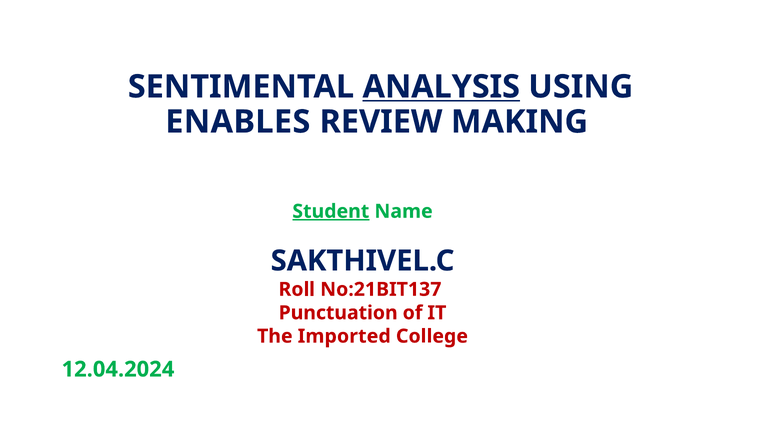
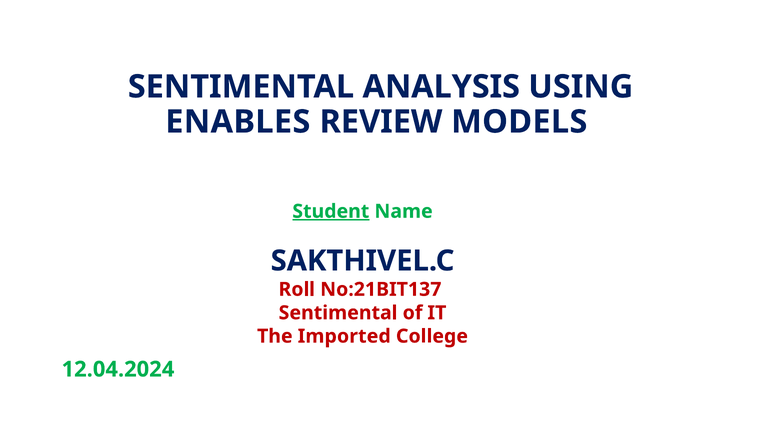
ANALYSIS underline: present -> none
MAKING: MAKING -> MODELS
Punctuation at (338, 313): Punctuation -> Sentimental
